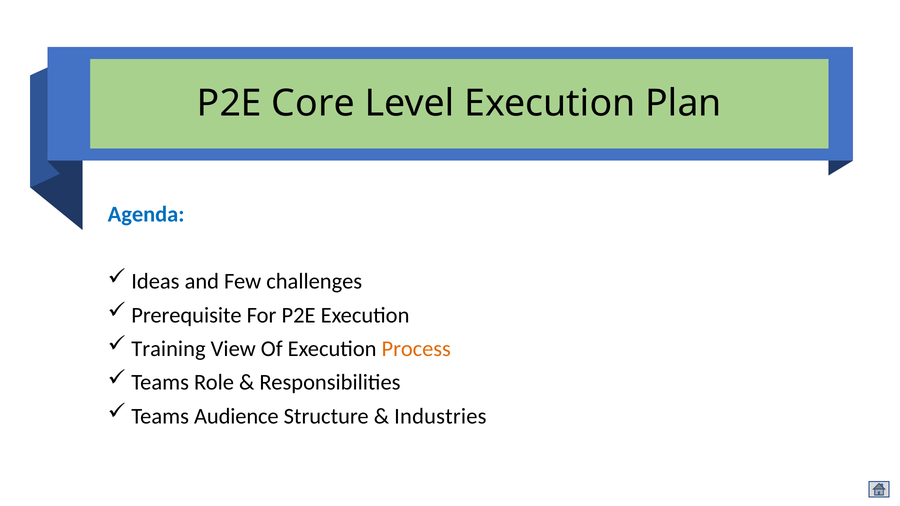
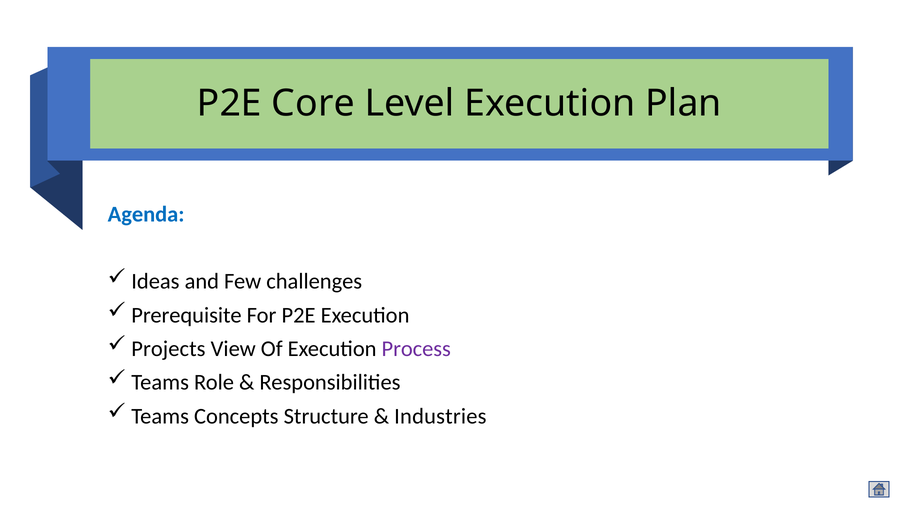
Training: Training -> Projects
Process colour: orange -> purple
Audience: Audience -> Concepts
